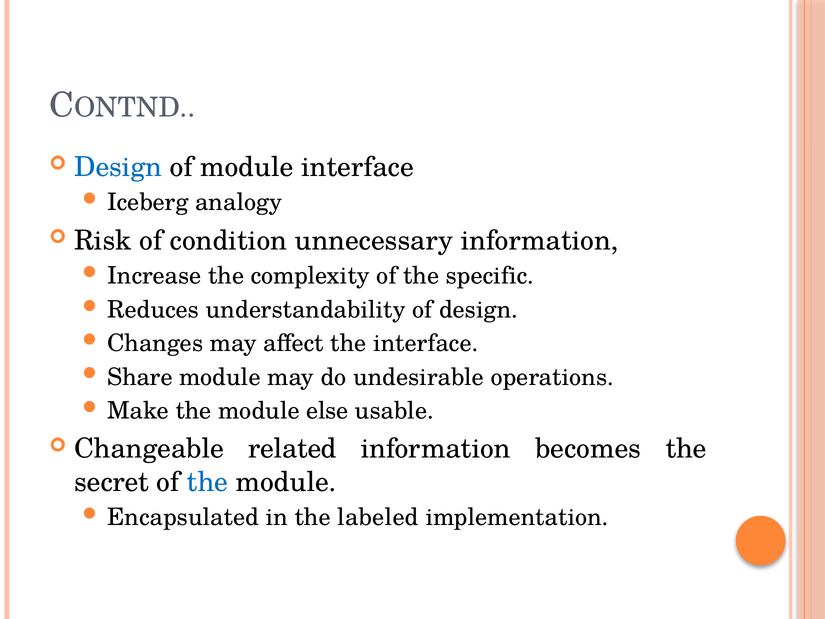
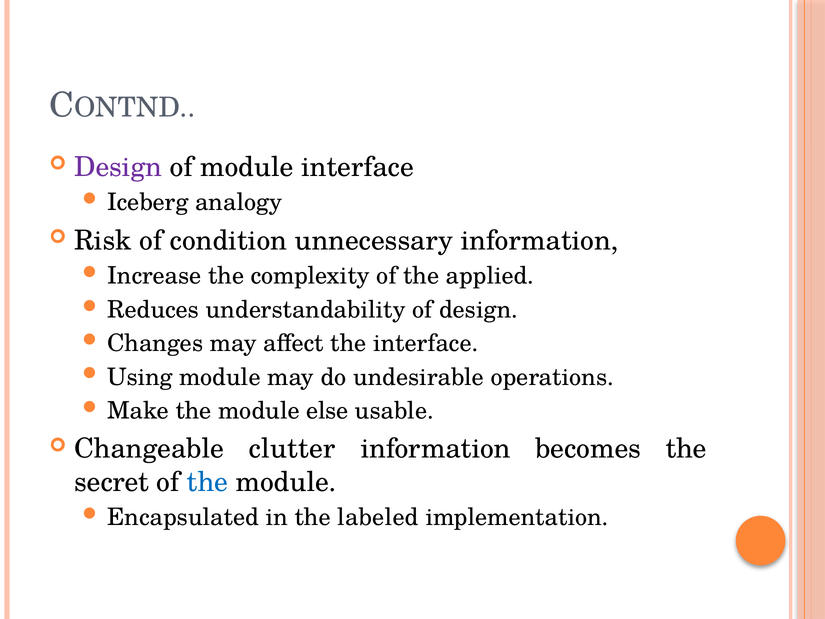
Design at (118, 167) colour: blue -> purple
specific: specific -> applied
Share: Share -> Using
related: related -> clutter
